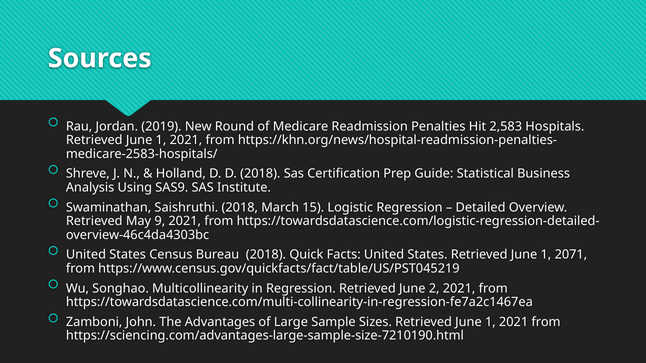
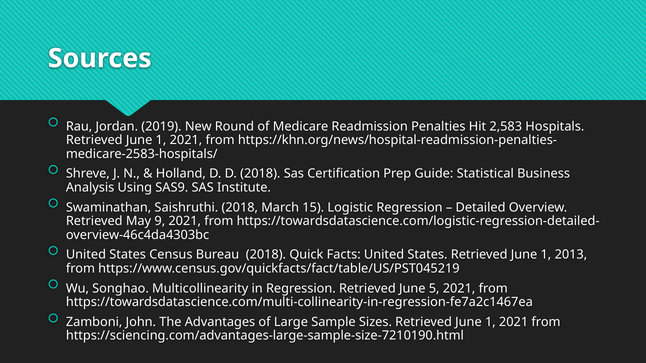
2071: 2071 -> 2013
2: 2 -> 5
